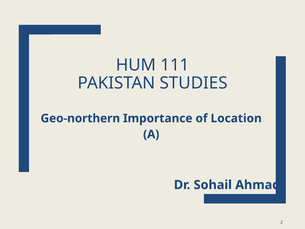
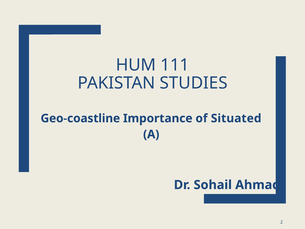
Geo-northern: Geo-northern -> Geo-coastline
Location: Location -> Situated
